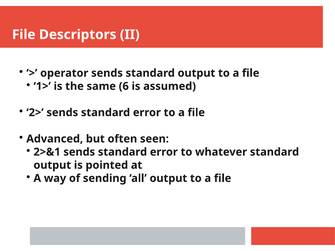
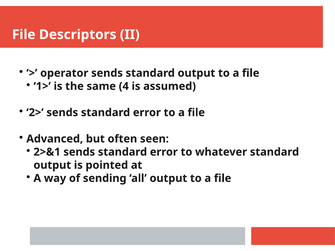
6: 6 -> 4
